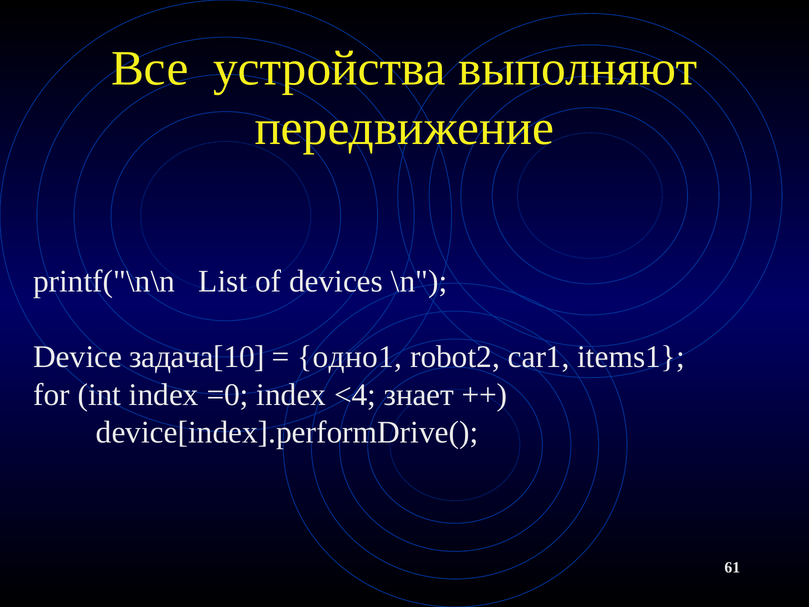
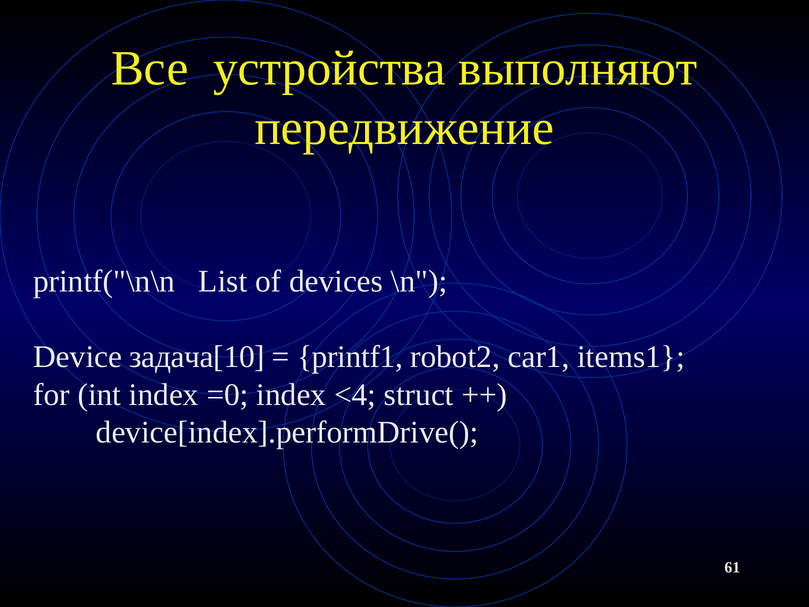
одно1: одно1 -> printf1
знает: знает -> struct
